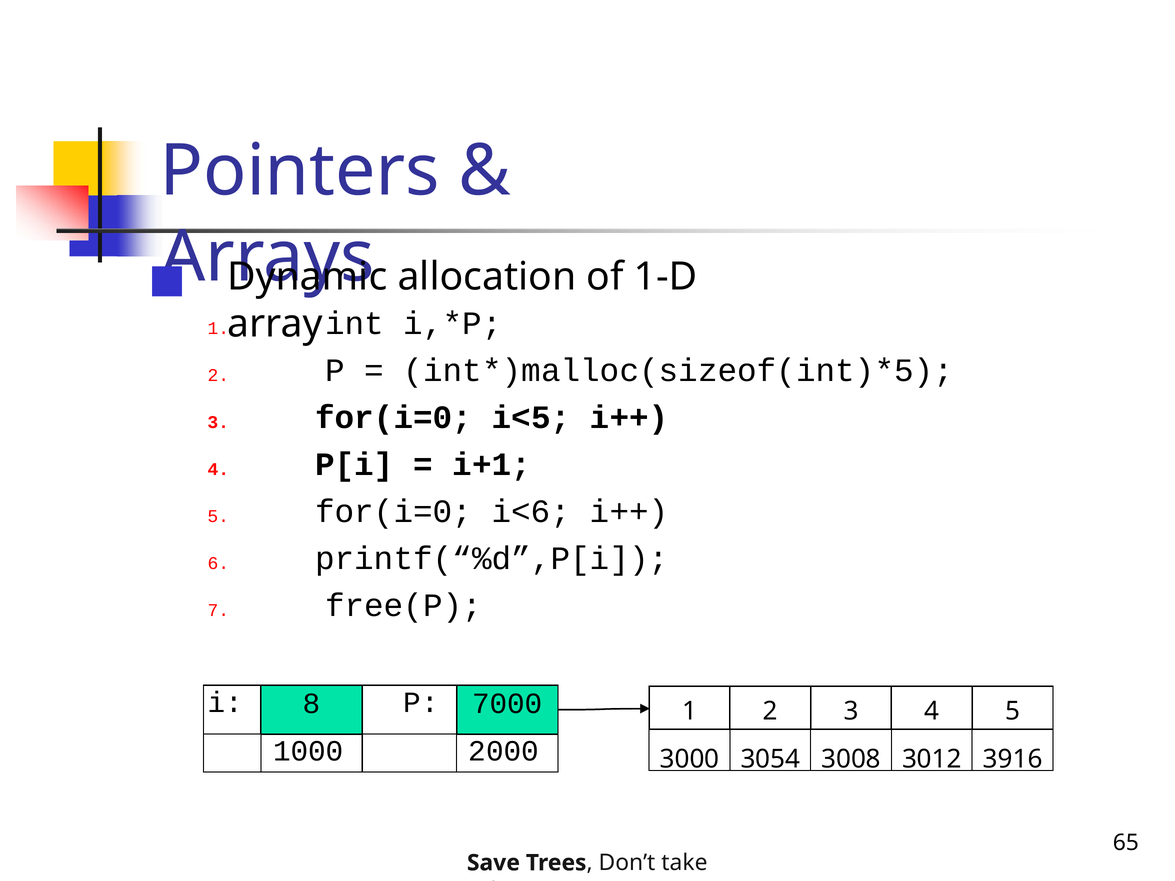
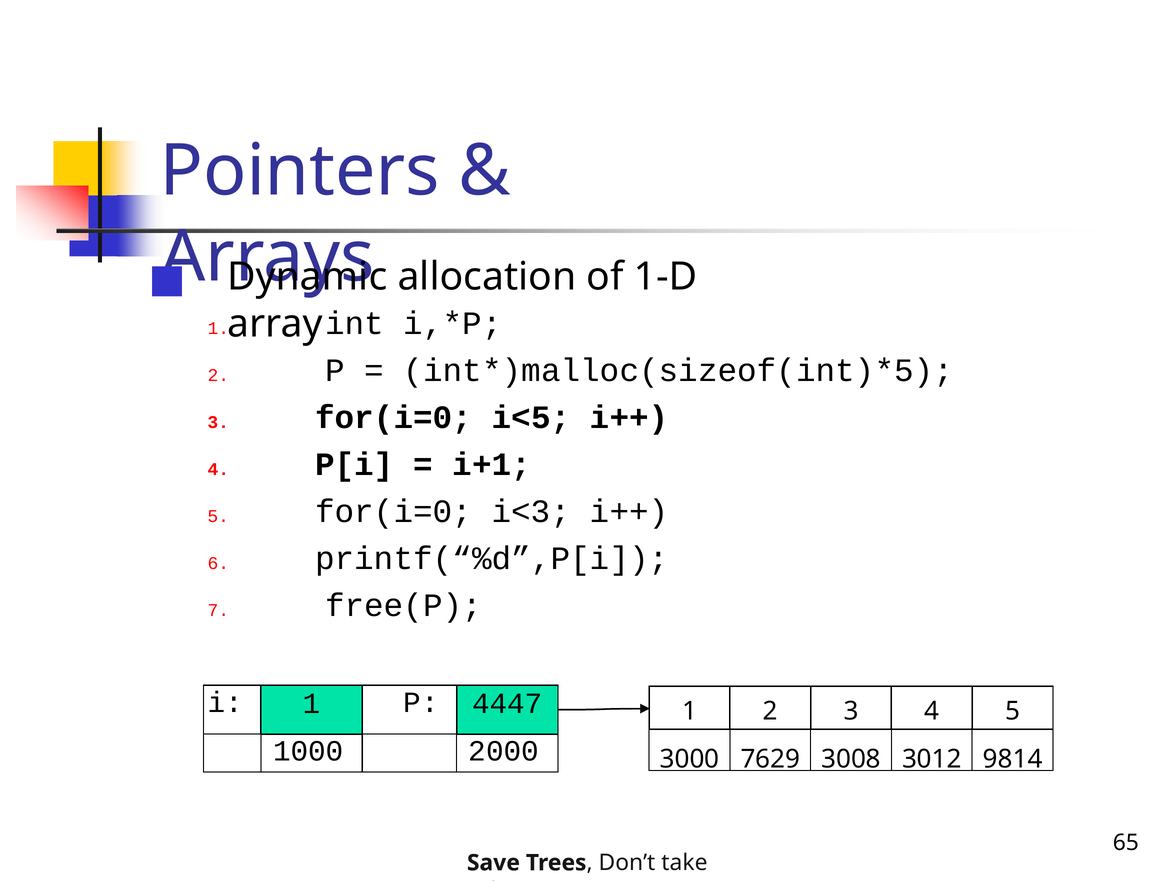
i<6: i<6 -> i<3
i 8: 8 -> 1
7000: 7000 -> 4447
3054: 3054 -> 7629
3916: 3916 -> 9814
